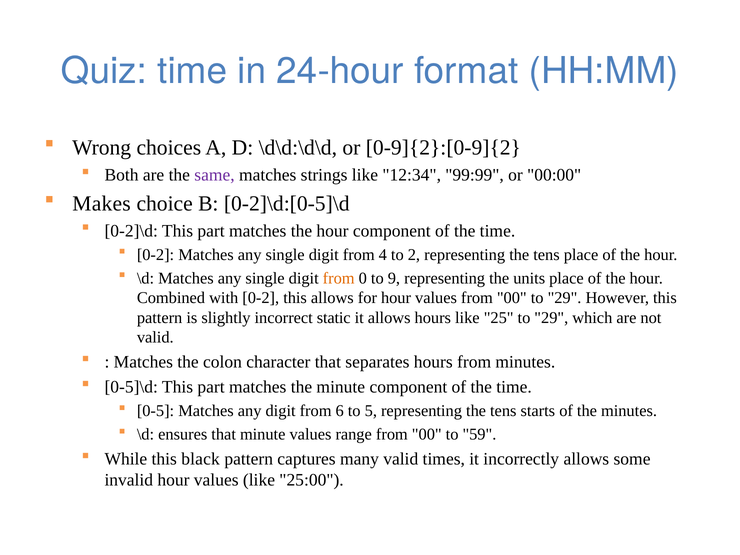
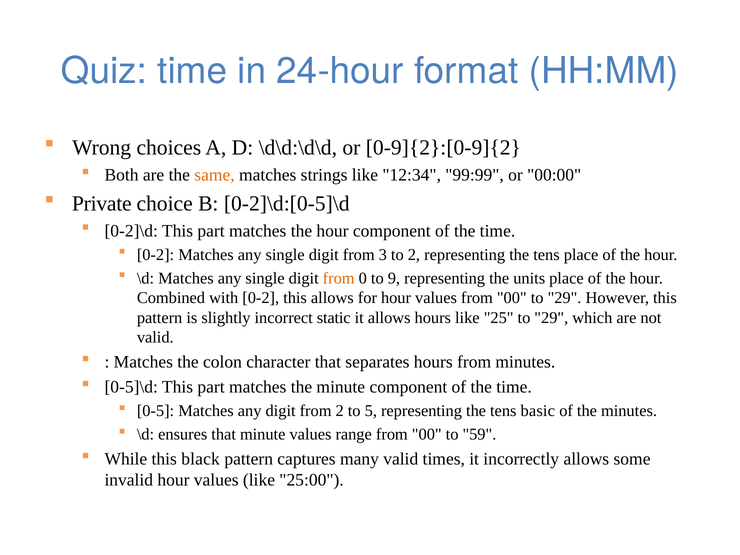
same colour: purple -> orange
Makes: Makes -> Private
4: 4 -> 3
from 6: 6 -> 2
starts: starts -> basic
